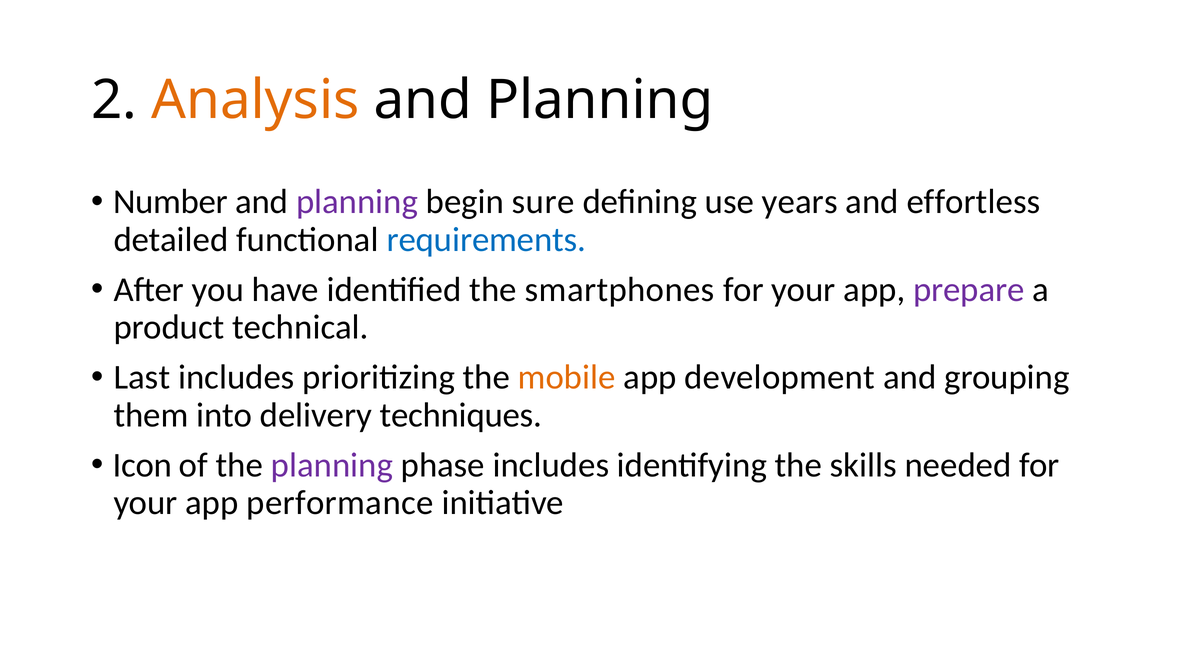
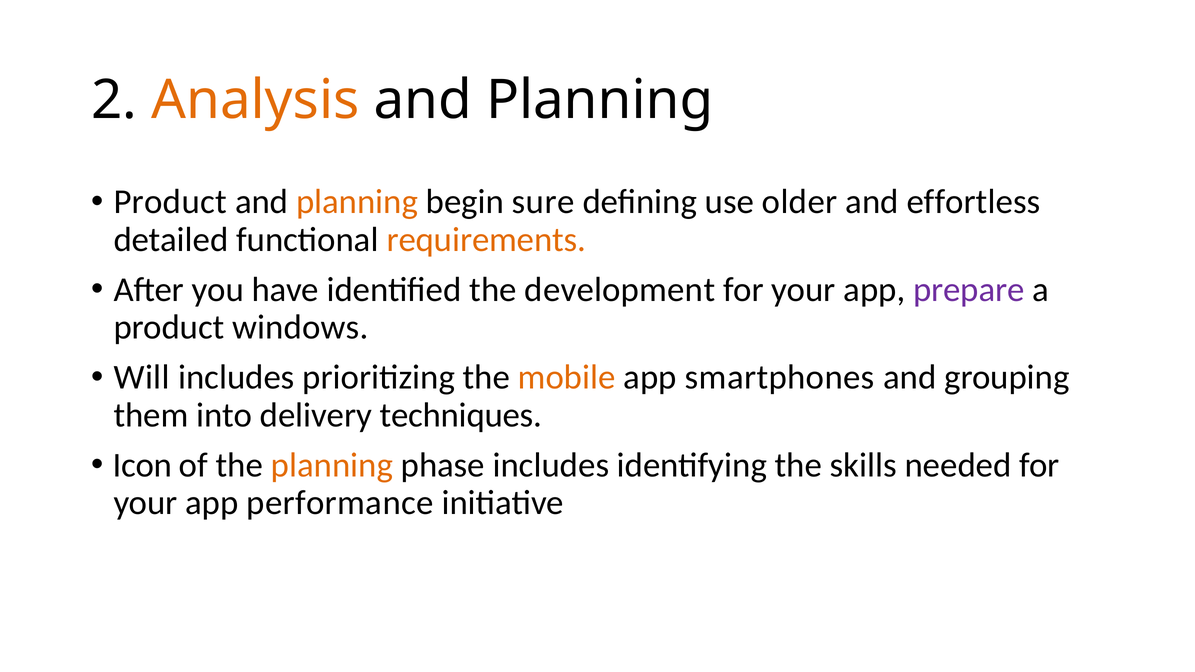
Number at (170, 202): Number -> Product
planning at (357, 202) colour: purple -> orange
years: years -> older
requirements colour: blue -> orange
smartphones: smartphones -> development
technical: technical -> windows
Last: Last -> Will
development: development -> smartphones
planning at (332, 465) colour: purple -> orange
